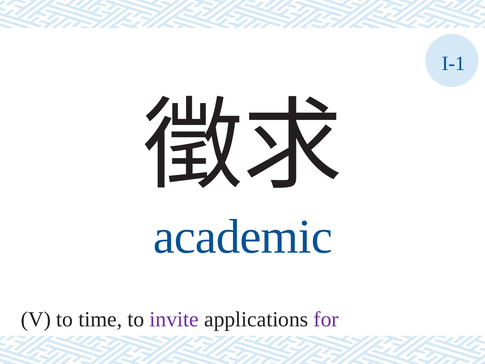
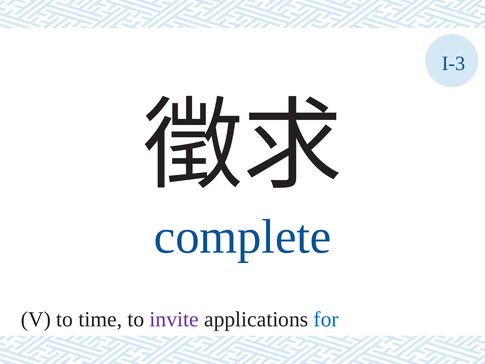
I-1: I-1 -> I-3
academic: academic -> complete
for colour: purple -> blue
